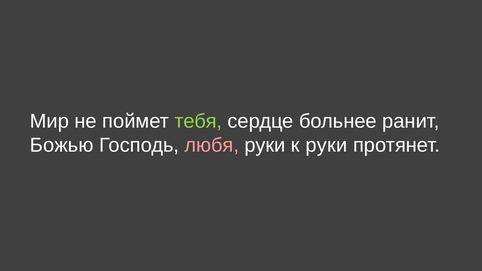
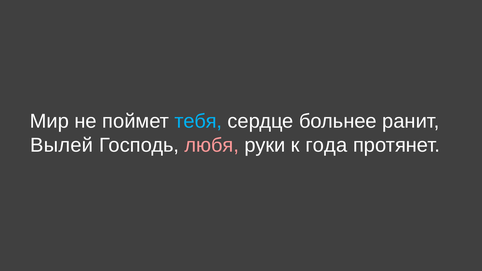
тебя colour: light green -> light blue
Божью: Божью -> Вылей
к руки: руки -> года
